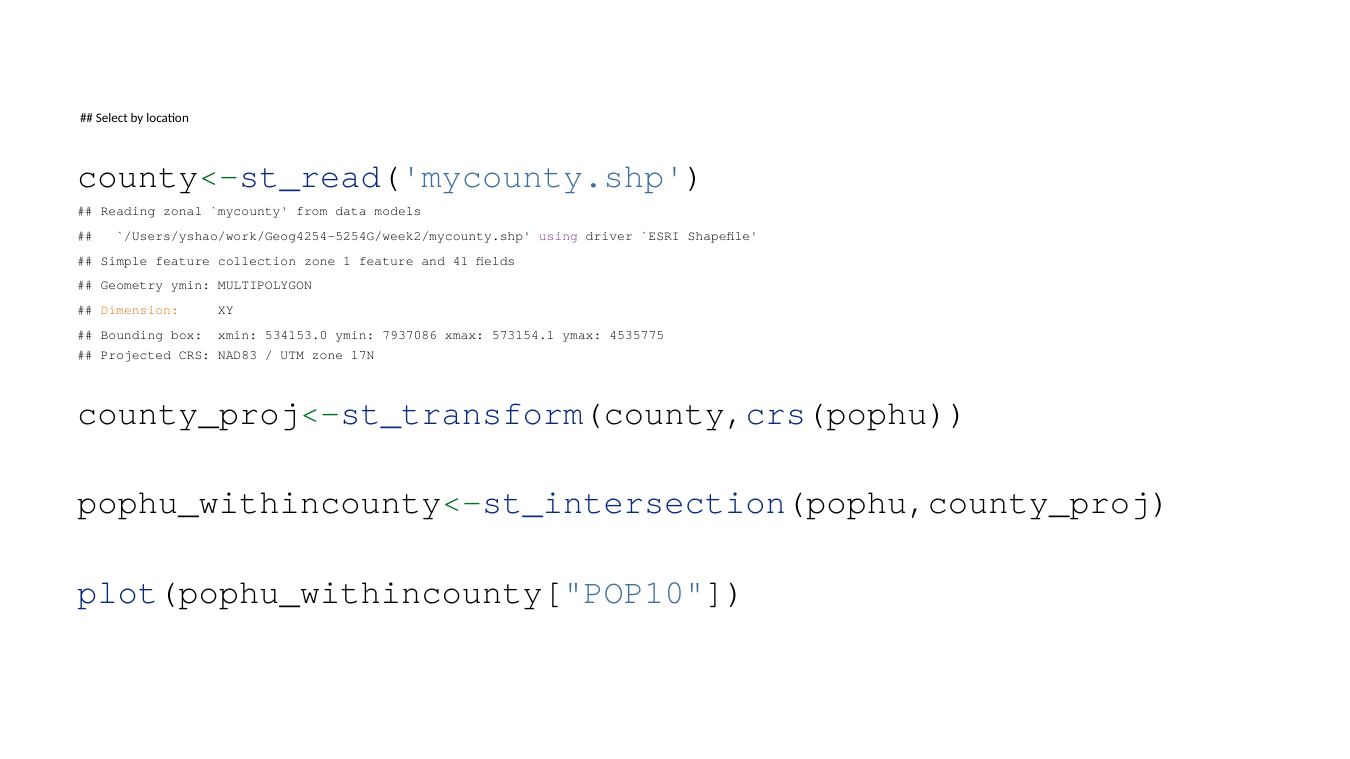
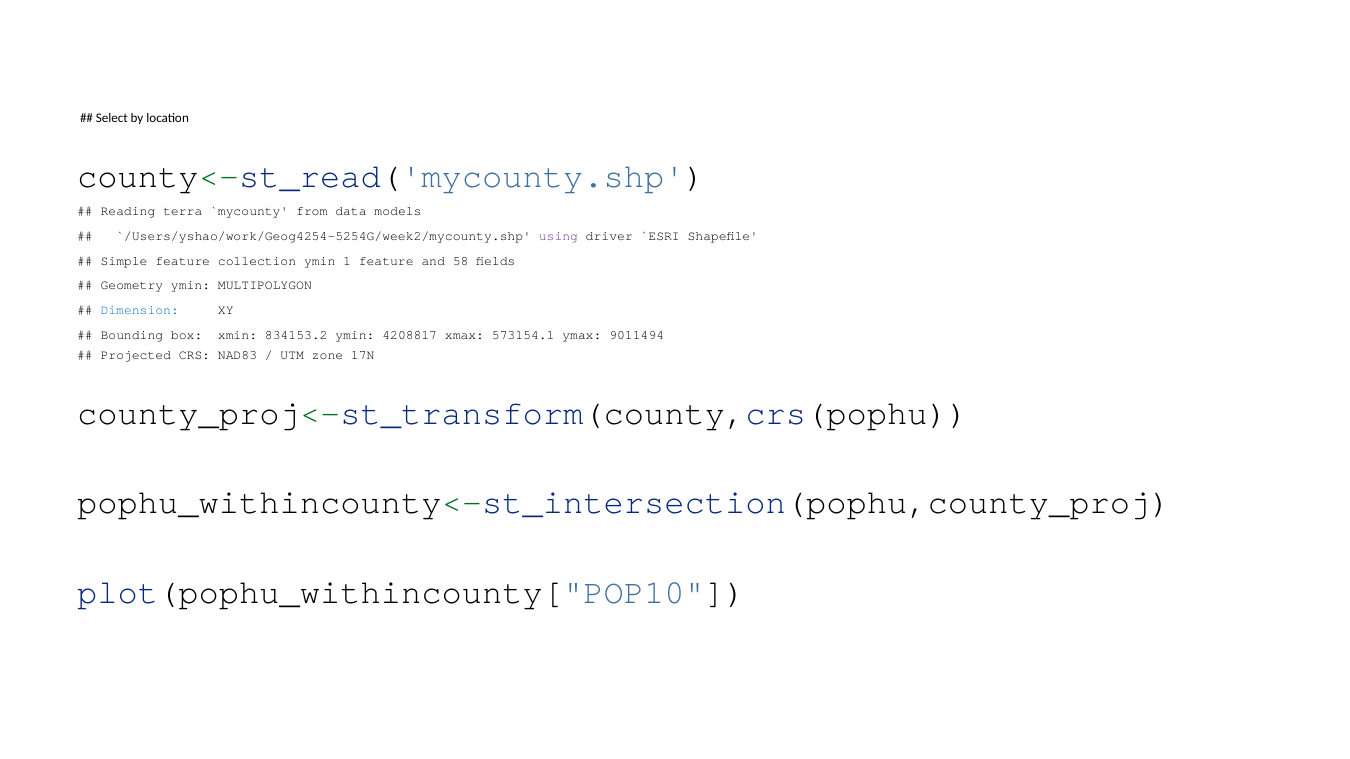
zonal: zonal -> terra
collection zone: zone -> ymin
41: 41 -> 58
Dimension colour: orange -> blue
534153.0: 534153.0 -> 834153.2
7937086: 7937086 -> 4208817
4535775: 4535775 -> 9011494
